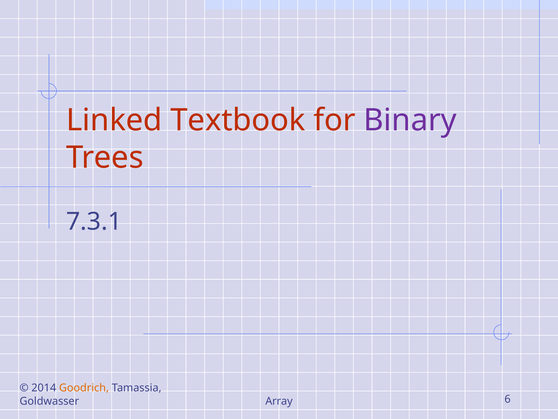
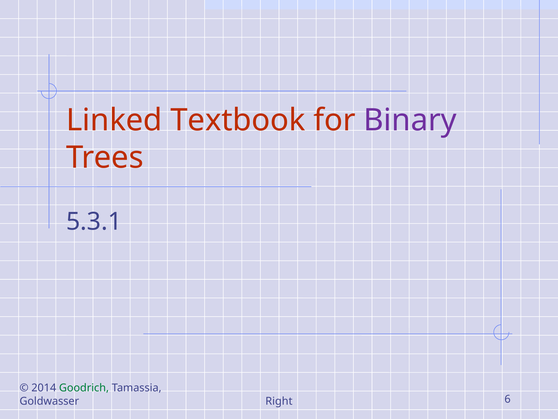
7.3.1: 7.3.1 -> 5.3.1
Goodrich colour: orange -> green
Array: Array -> Right
